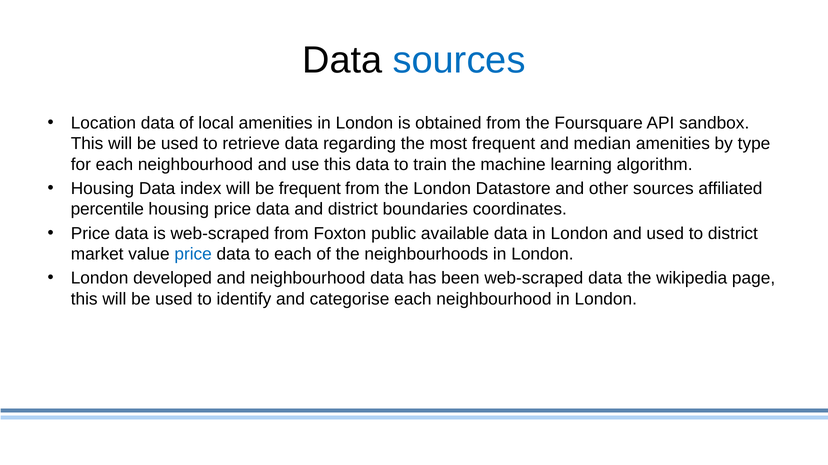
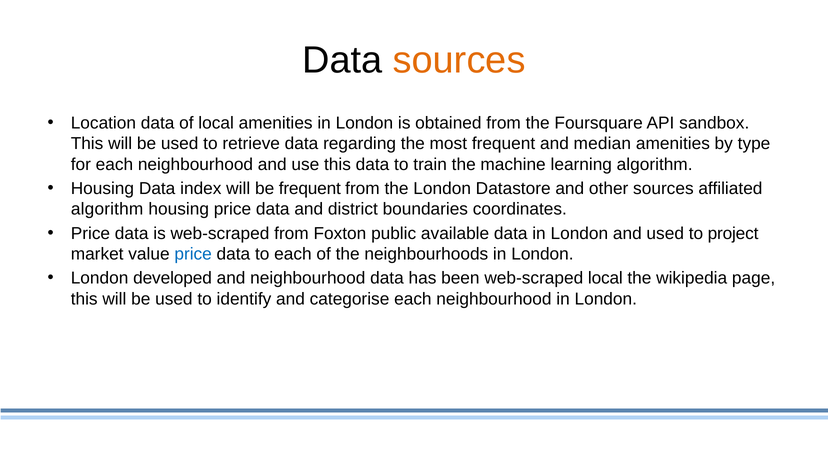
sources at (459, 60) colour: blue -> orange
percentile at (107, 210): percentile -> algorithm
to district: district -> project
web-scraped data: data -> local
